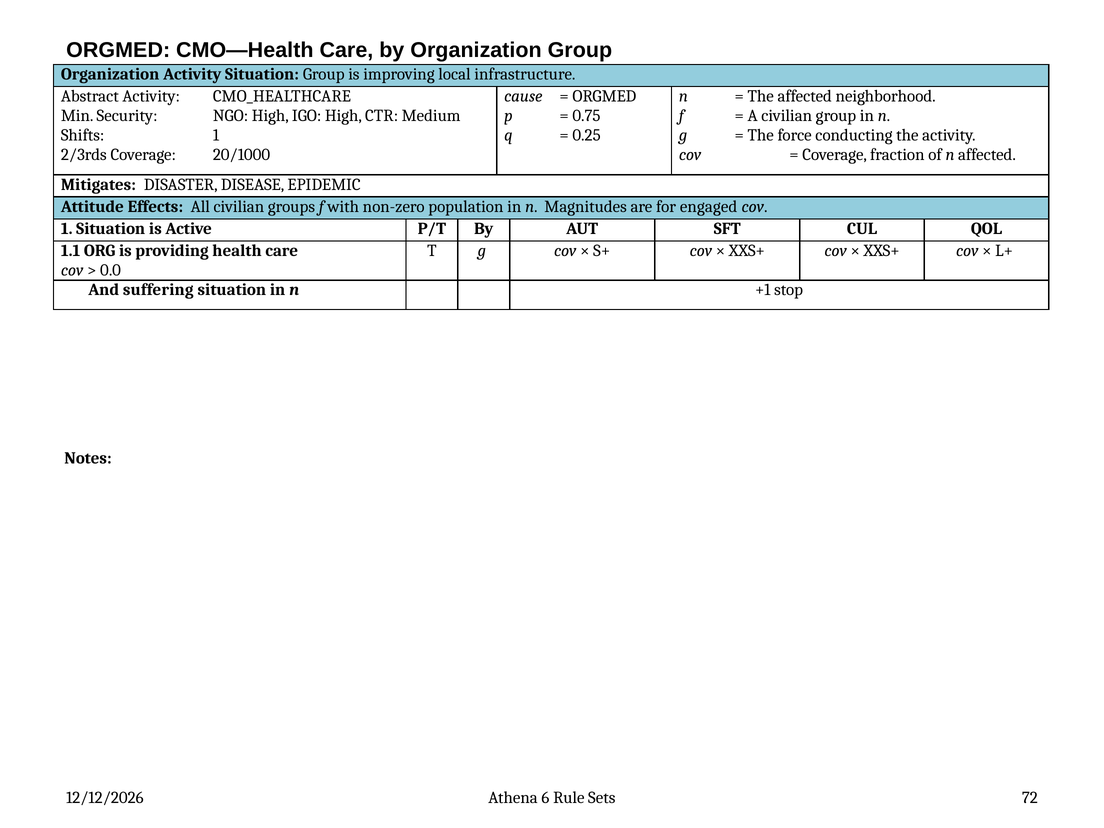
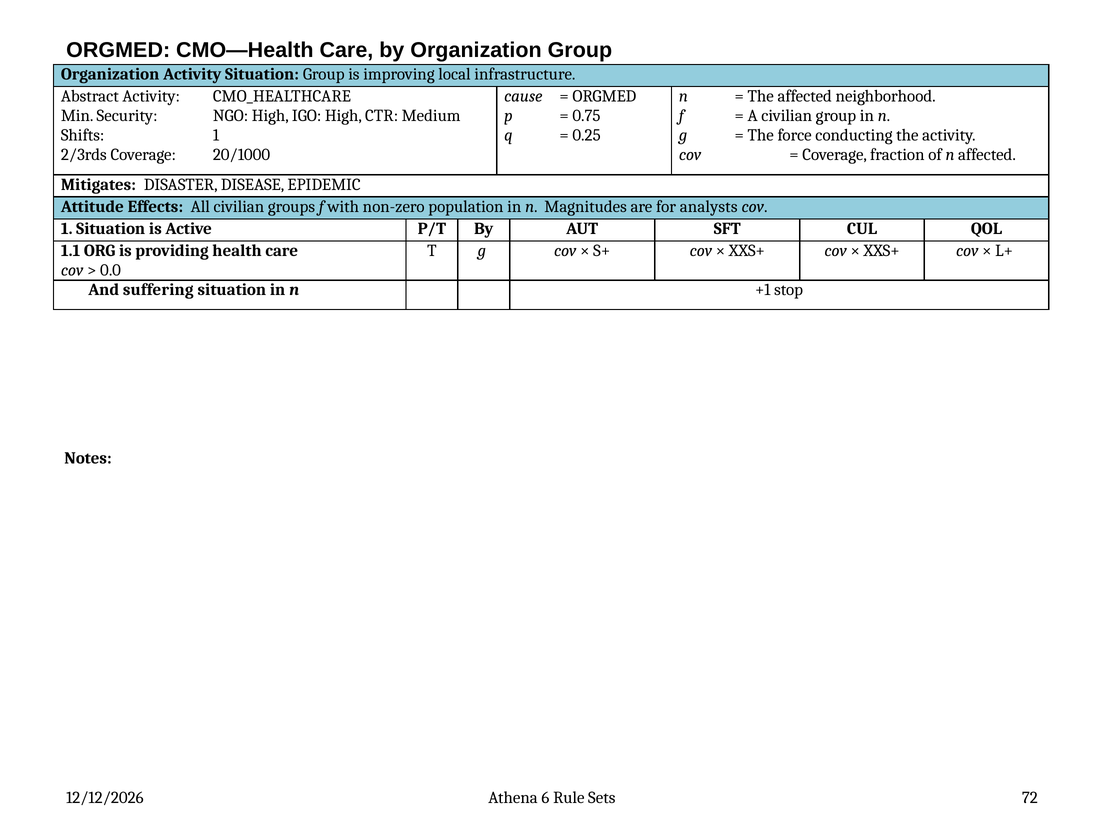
engaged: engaged -> analysts
